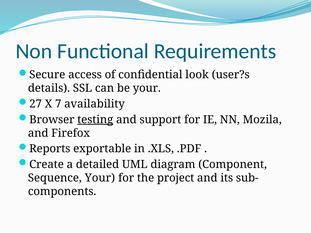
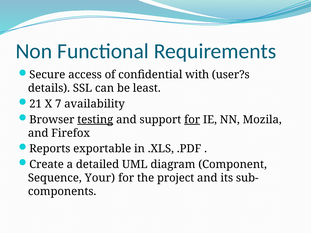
look: look -> with
be your: your -> least
27: 27 -> 21
for at (192, 120) underline: none -> present
